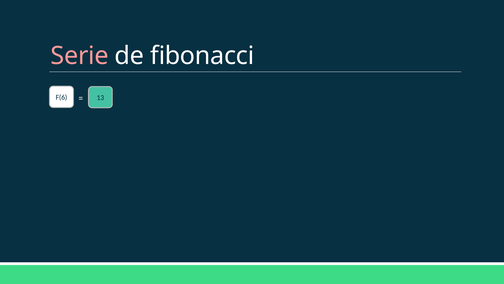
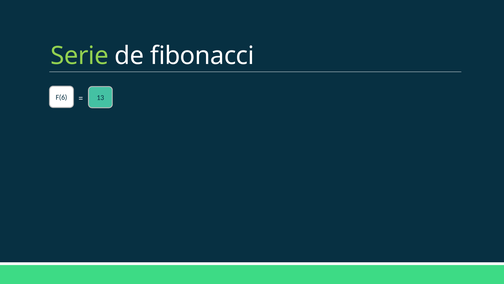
Serie colour: pink -> light green
